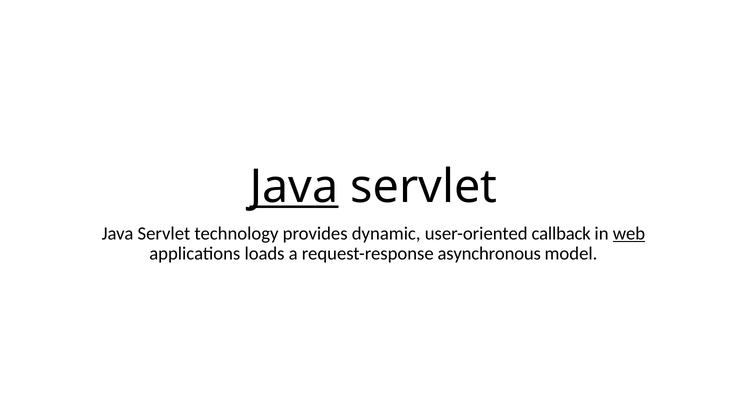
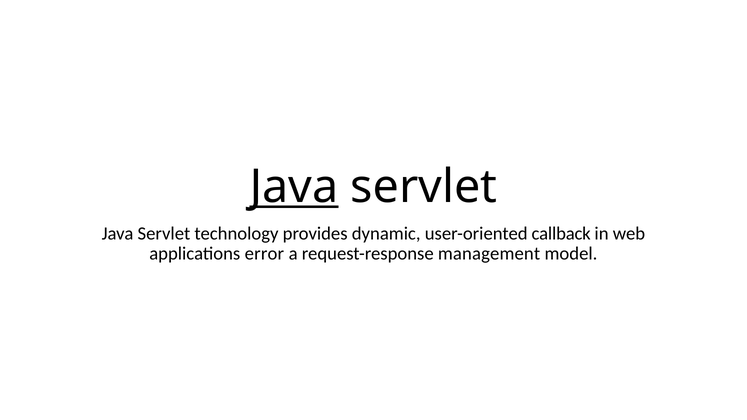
web underline: present -> none
loads: loads -> error
asynchronous: asynchronous -> management
